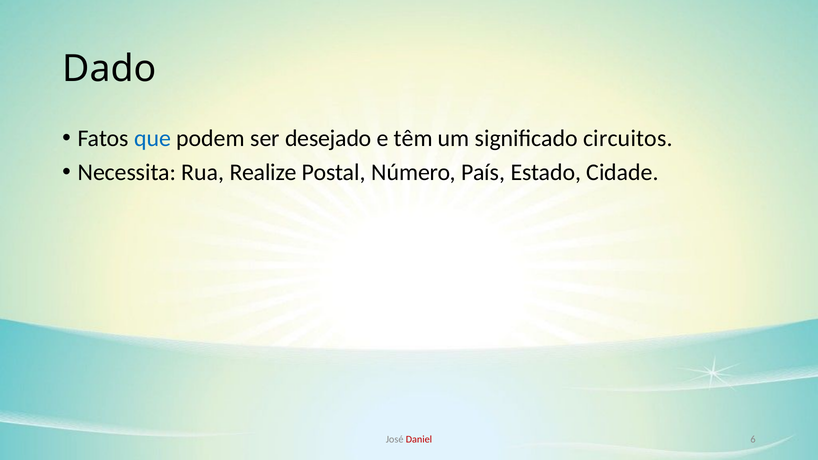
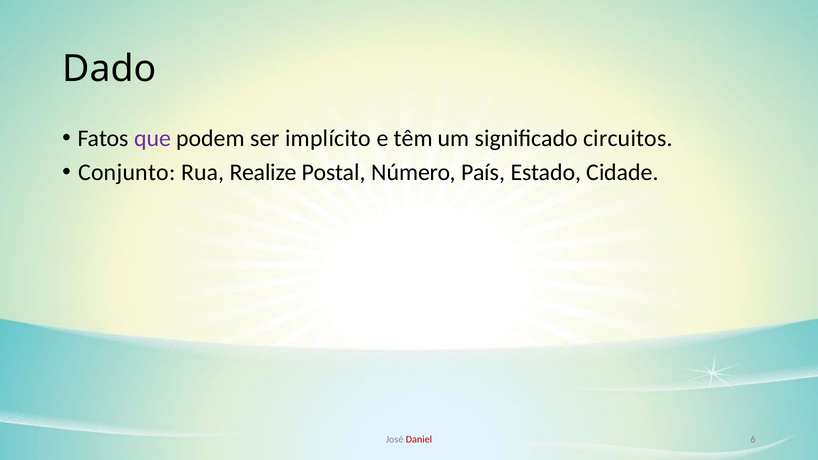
que colour: blue -> purple
desejado: desejado -> implícito
Necessita: Necessita -> Conjunto
